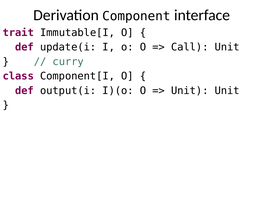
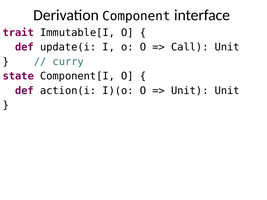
class: class -> state
output(i: output(i -> action(i
